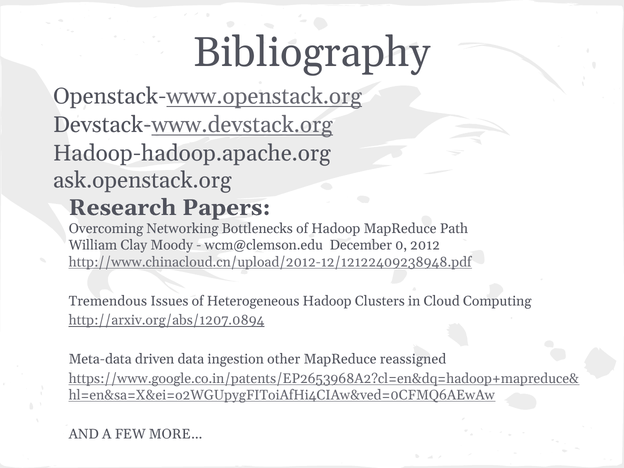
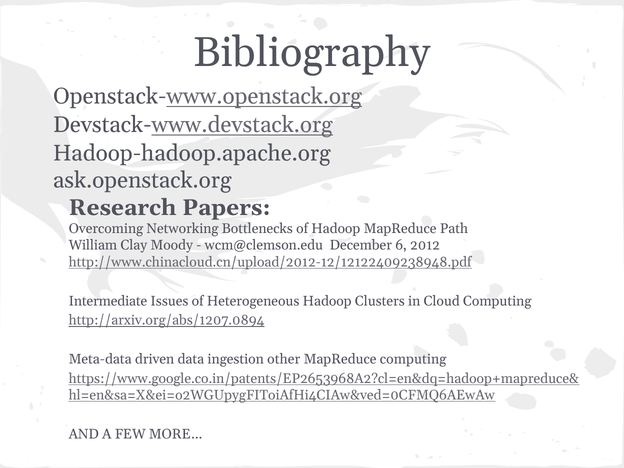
0: 0 -> 6
Tremendous: Tremendous -> Intermediate
MapReduce reassigned: reassigned -> computing
